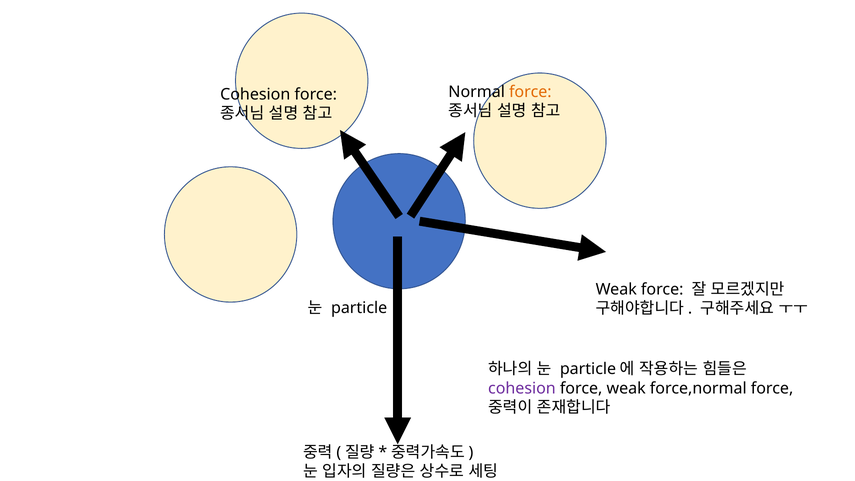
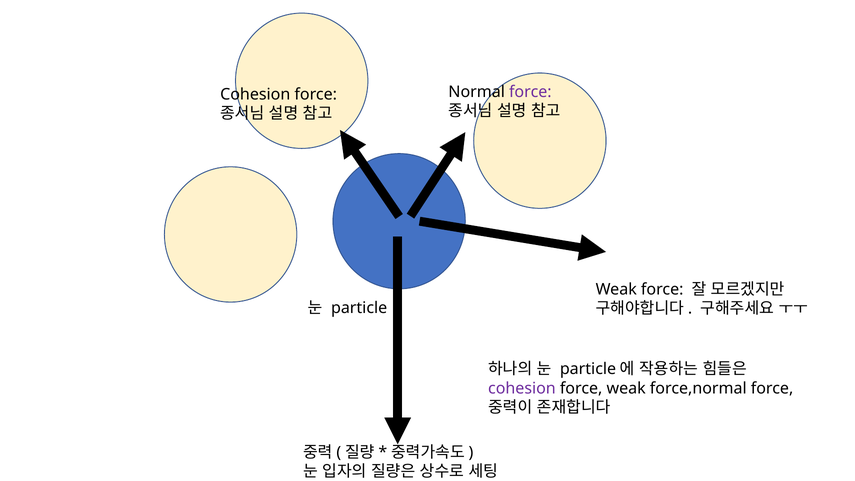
force at (530, 92) colour: orange -> purple
